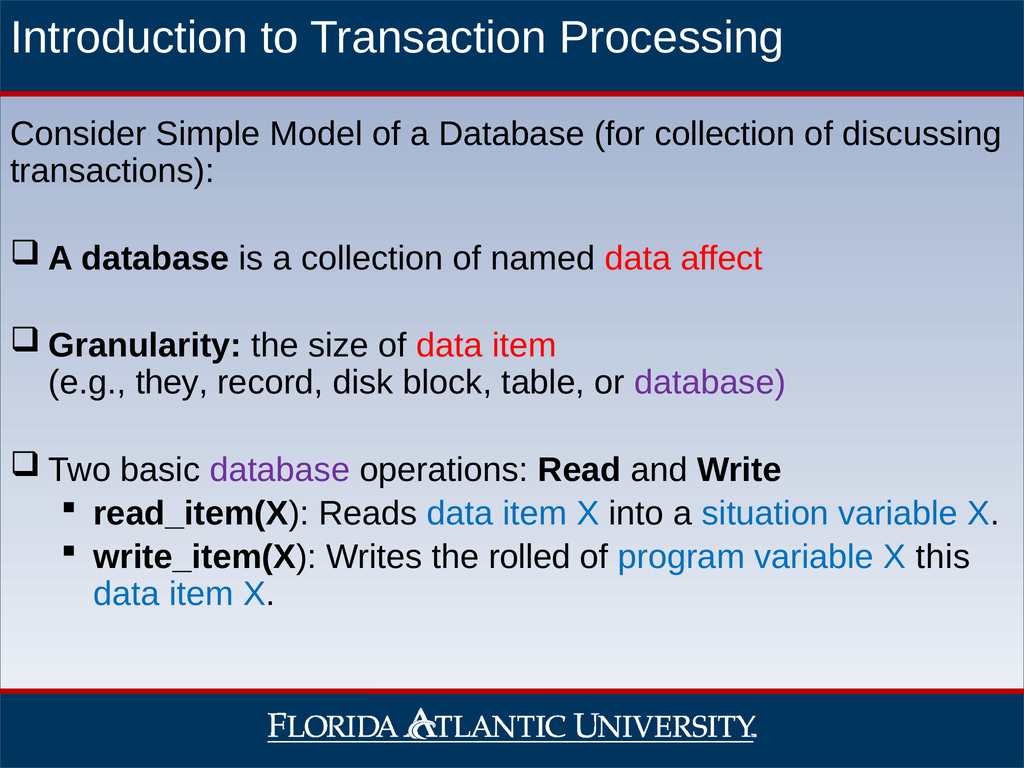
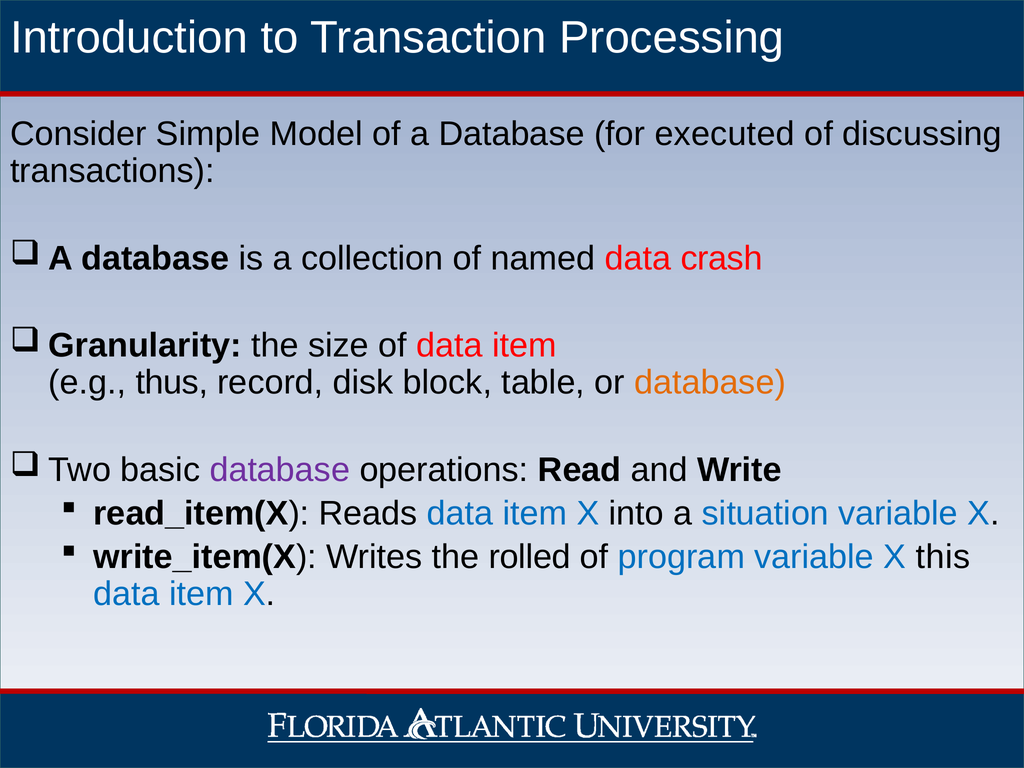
for collection: collection -> executed
affect: affect -> crash
they: they -> thus
database at (710, 383) colour: purple -> orange
